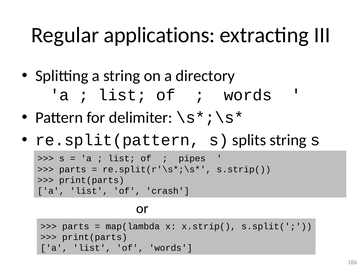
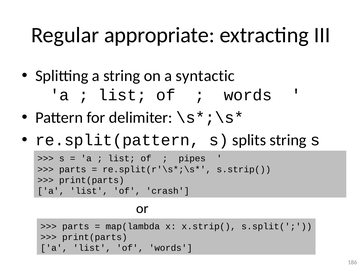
applications: applications -> appropriate
directory: directory -> syntactic
